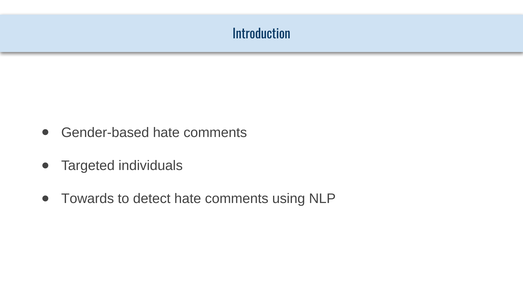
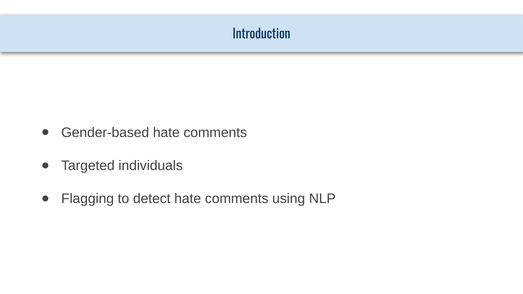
Towards: Towards -> Flagging
